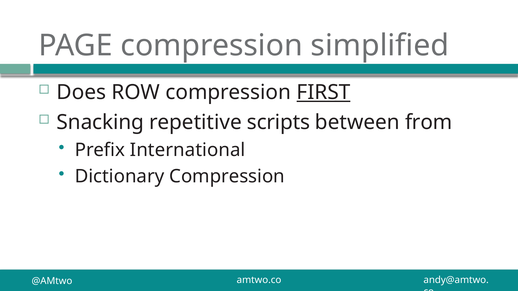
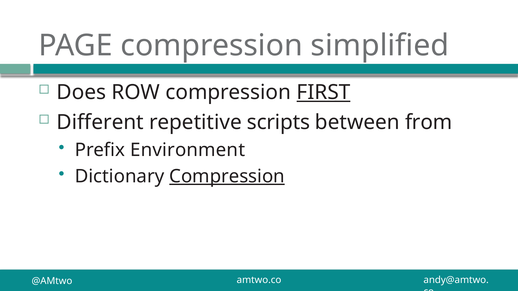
Snacking: Snacking -> Different
International: International -> Environment
Compression at (227, 177) underline: none -> present
